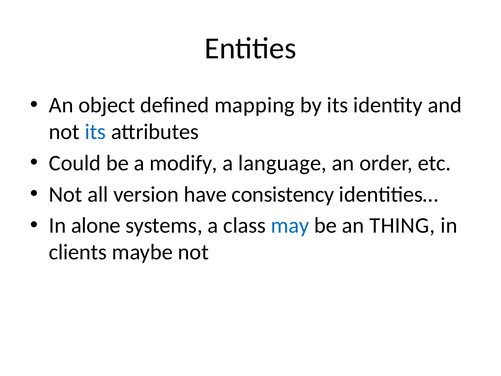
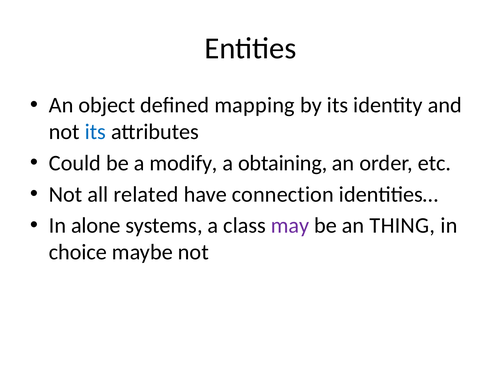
language: language -> obtaining
version: version -> related
consistency: consistency -> connection
may colour: blue -> purple
clients: clients -> choice
